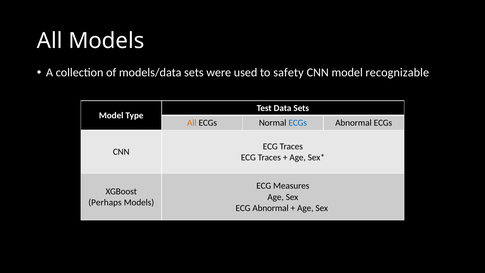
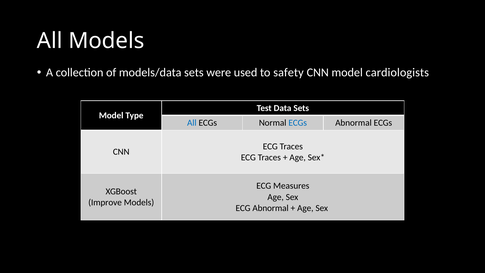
recognizable: recognizable -> cardiologists
All at (192, 123) colour: orange -> blue
Perhaps: Perhaps -> Improve
